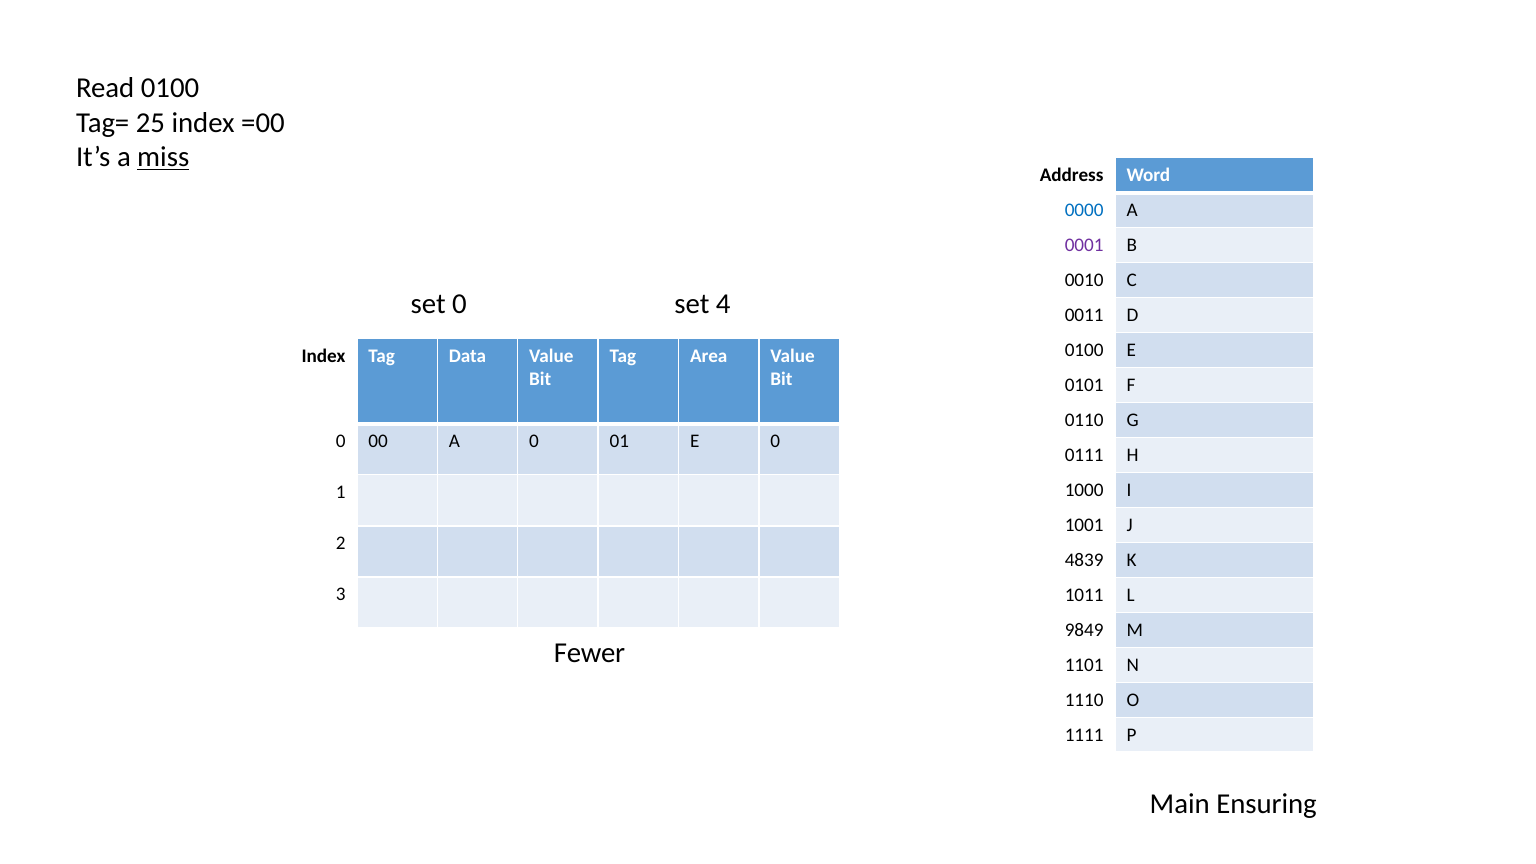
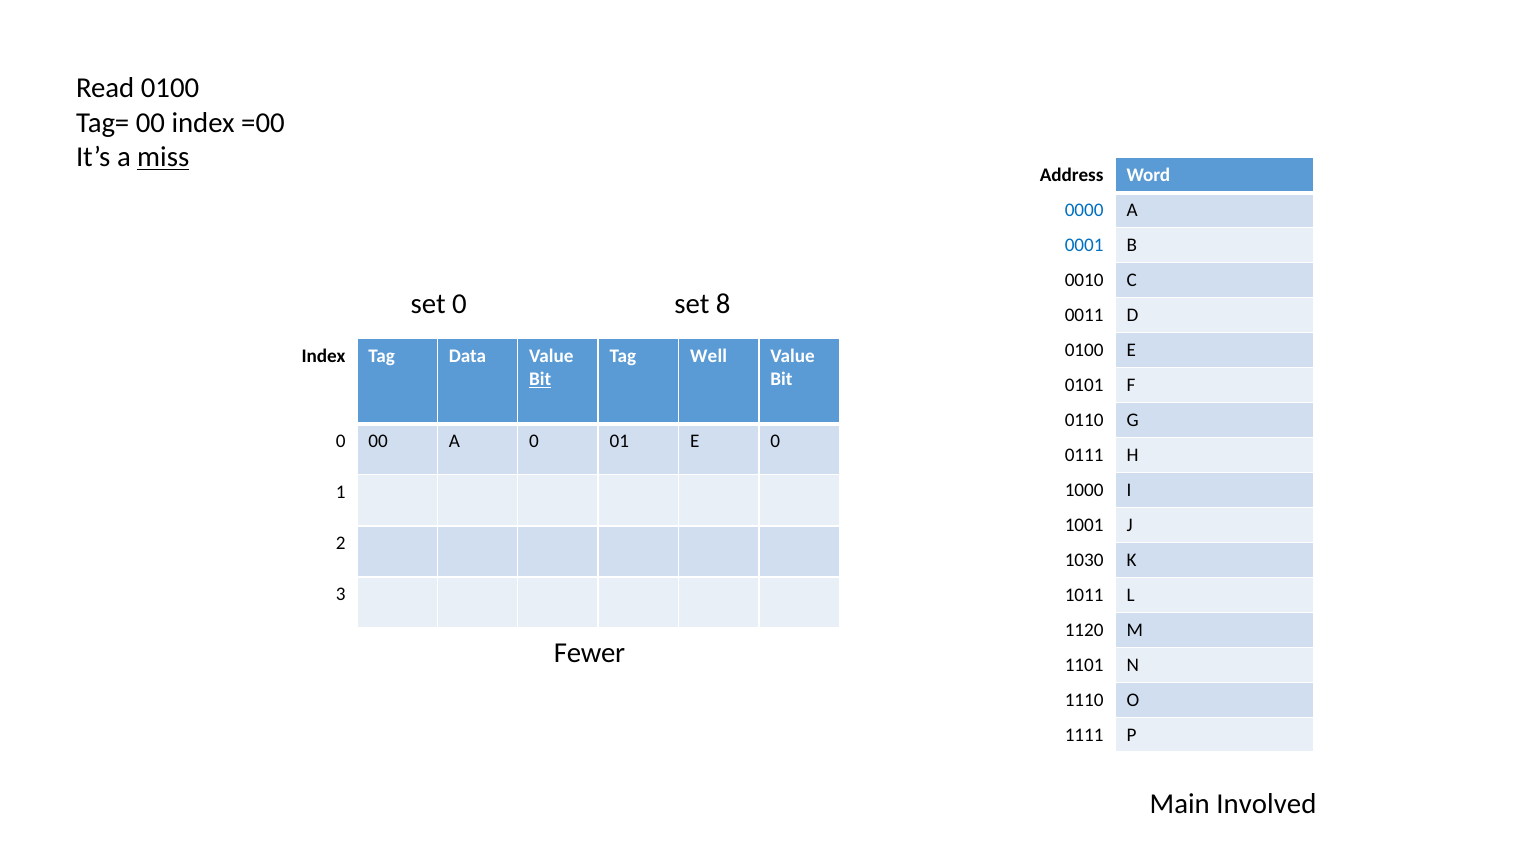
Tag= 25: 25 -> 00
0001 colour: purple -> blue
4: 4 -> 8
Area: Area -> Well
Bit at (540, 380) underline: none -> present
4839: 4839 -> 1030
9849: 9849 -> 1120
Ensuring: Ensuring -> Involved
